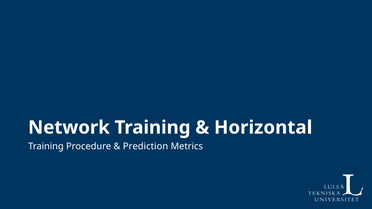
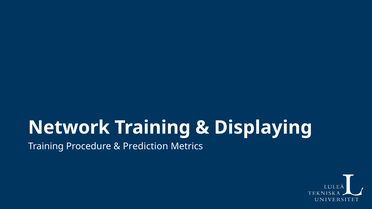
Horizontal: Horizontal -> Displaying
